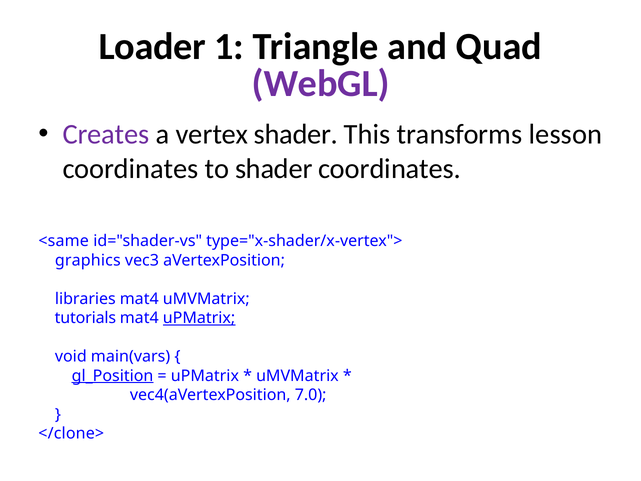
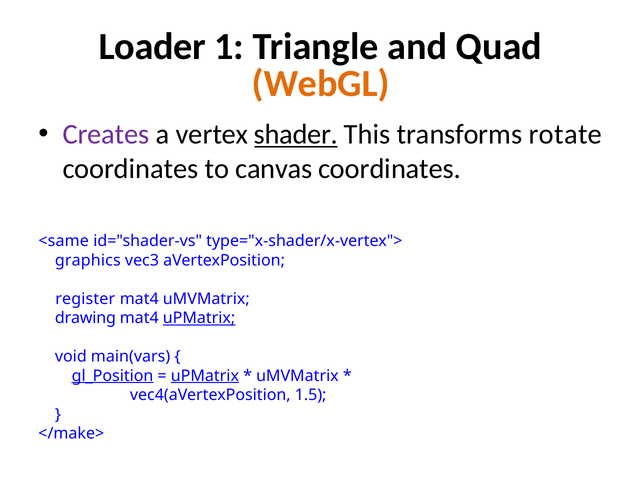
WebGL colour: purple -> orange
shader at (296, 134) underline: none -> present
lesson: lesson -> rotate
to shader: shader -> canvas
libraries: libraries -> register
tutorials: tutorials -> drawing
uPMatrix at (205, 376) underline: none -> present
7.0: 7.0 -> 1.5
</clone>: </clone> -> </make>
